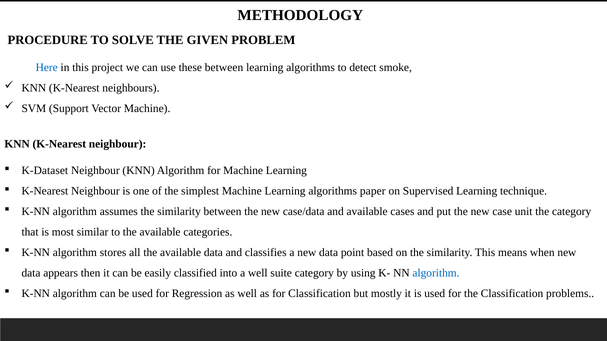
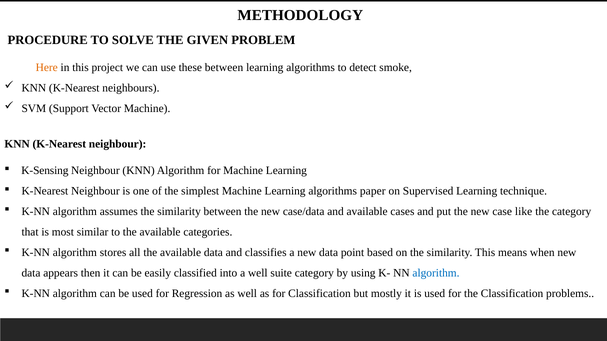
Here colour: blue -> orange
K-Dataset: K-Dataset -> K-Sensing
unit: unit -> like
